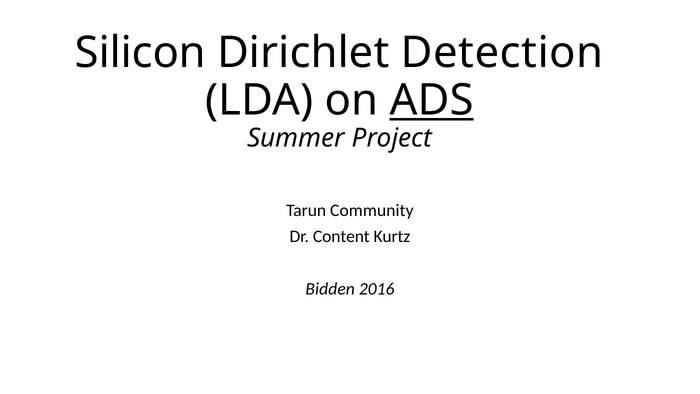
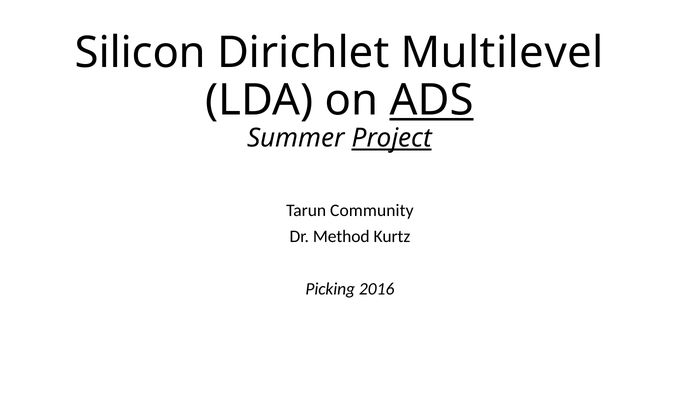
Detection: Detection -> Multilevel
Project underline: none -> present
Content: Content -> Method
Bidden: Bidden -> Picking
